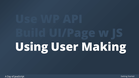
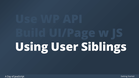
Making: Making -> Siblings
